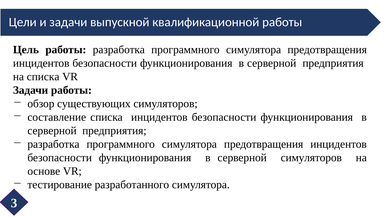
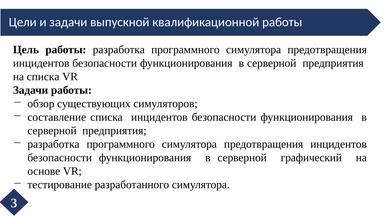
серверной симуляторов: симуляторов -> графический
